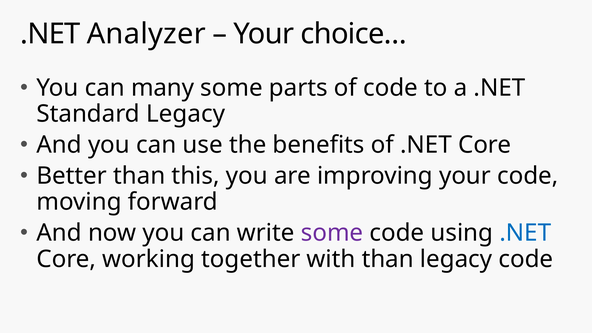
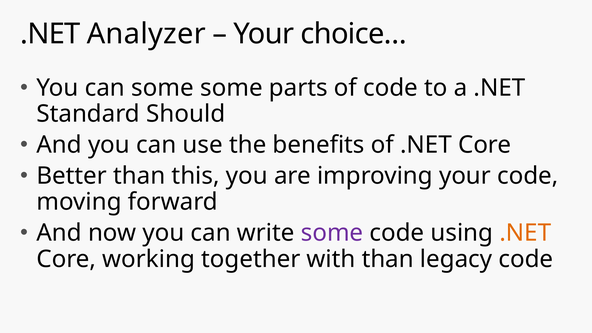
can many: many -> some
Standard Legacy: Legacy -> Should
.NET at (525, 233) colour: blue -> orange
